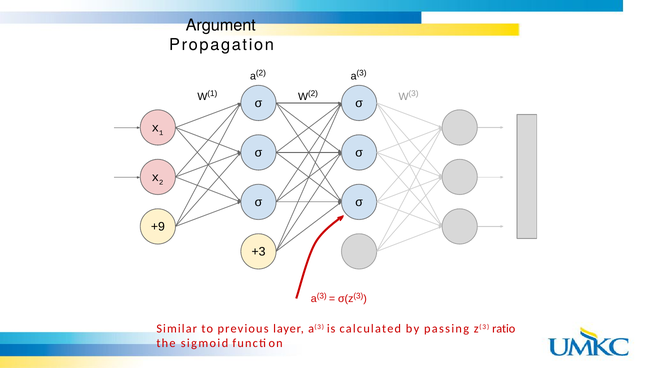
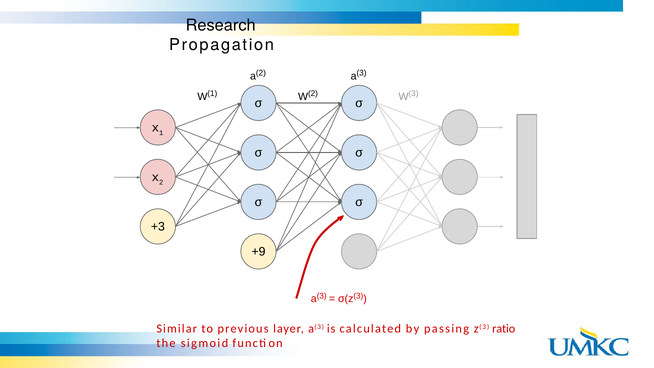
Argument: Argument -> Research
+9: +9 -> +3
+3: +3 -> +9
